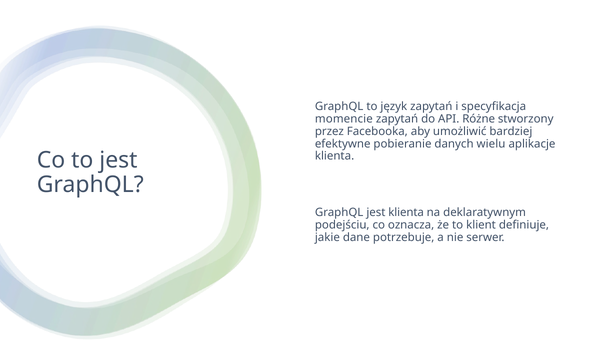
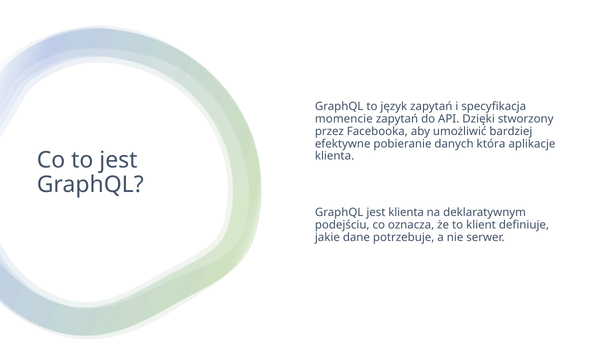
Różne: Różne -> Dzięki
wielu: wielu -> która
